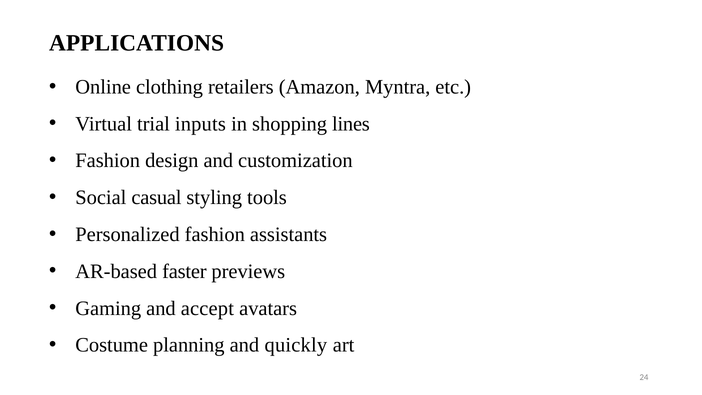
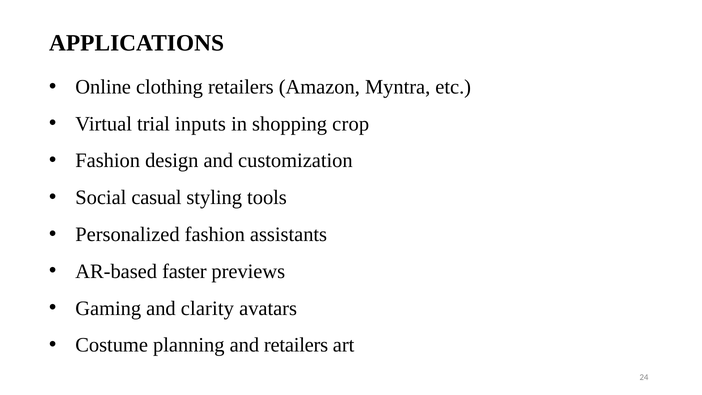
lines: lines -> crop
accept: accept -> clarity
and quickly: quickly -> retailers
